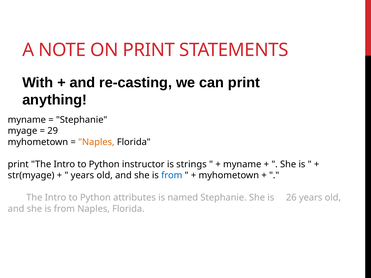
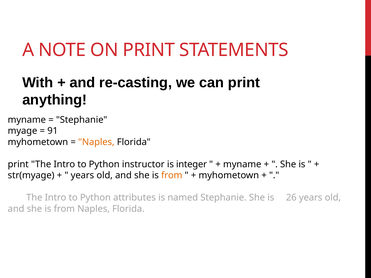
29: 29 -> 91
strings: strings -> integer
from at (172, 176) colour: blue -> orange
